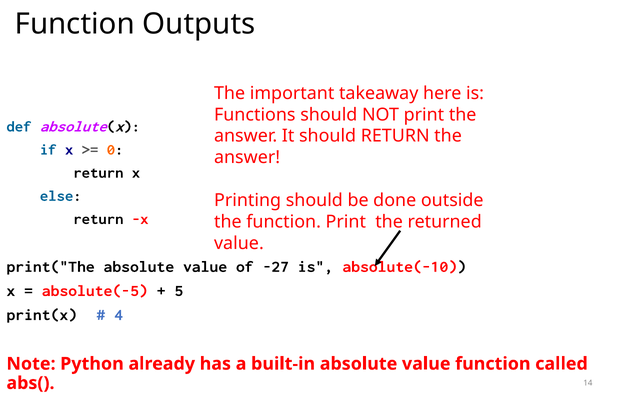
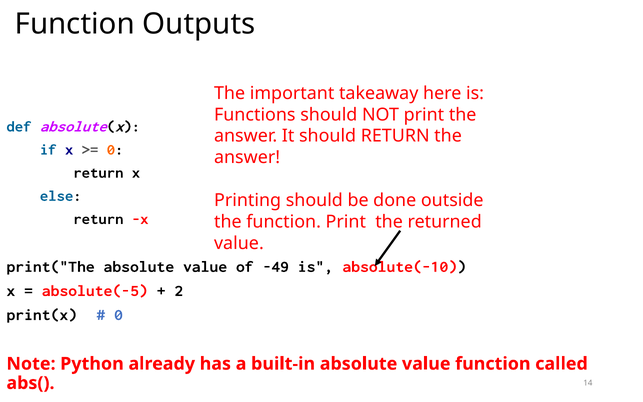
-27: -27 -> -49
5: 5 -> 2
4 at (119, 315): 4 -> 0
